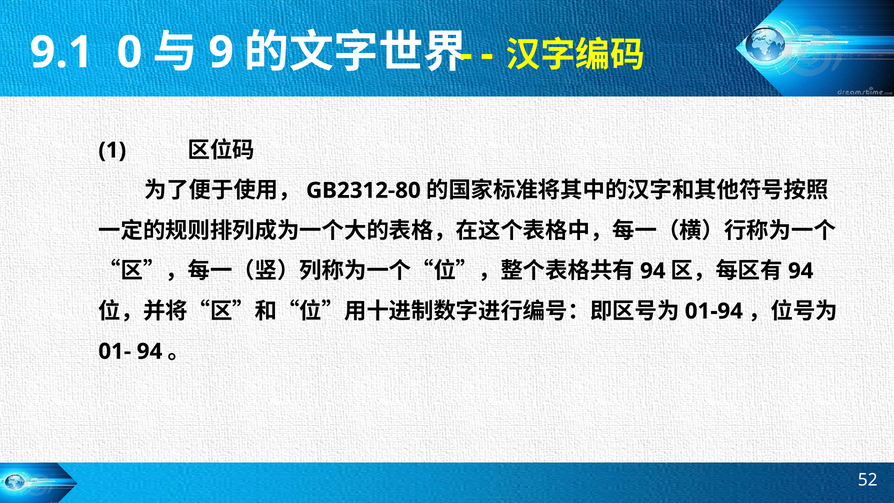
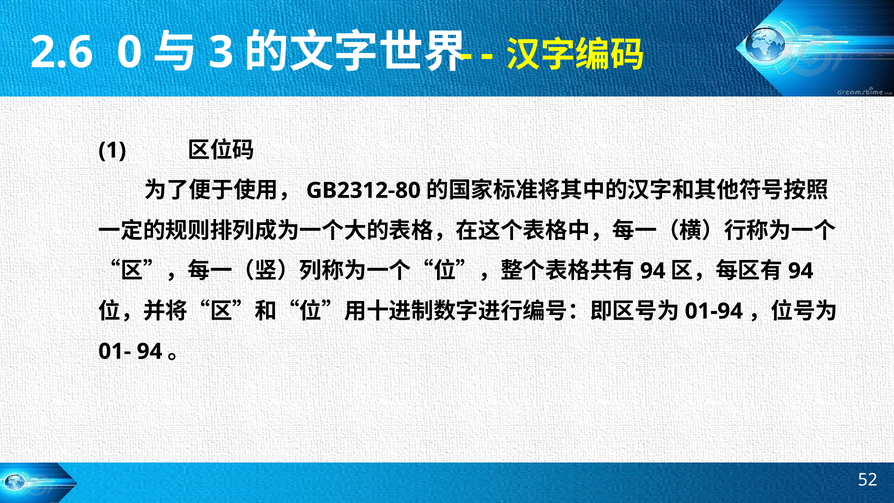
9.1: 9.1 -> 2.6
9: 9 -> 3
